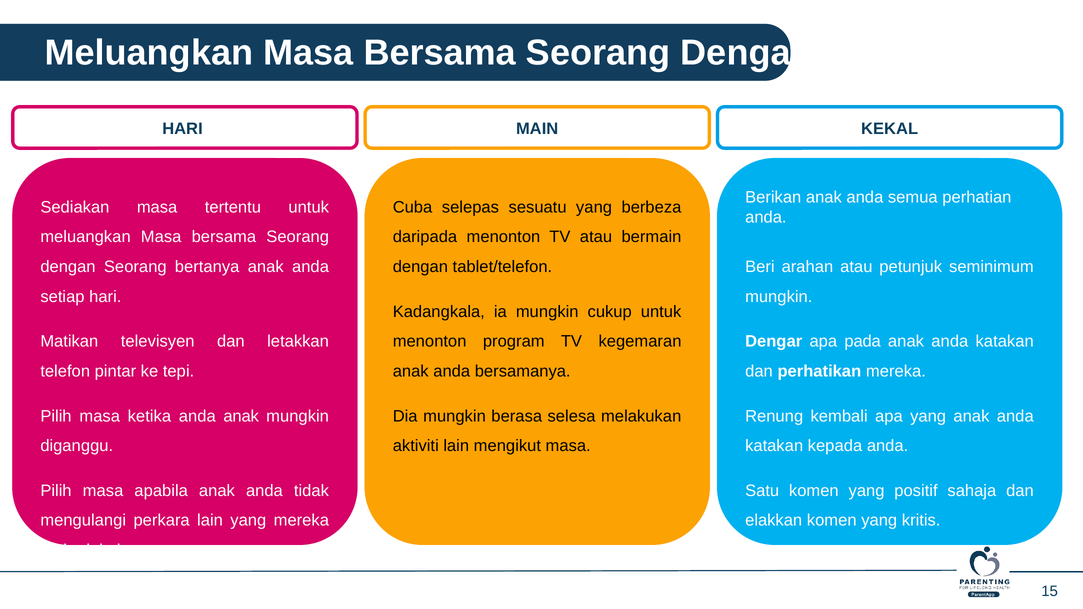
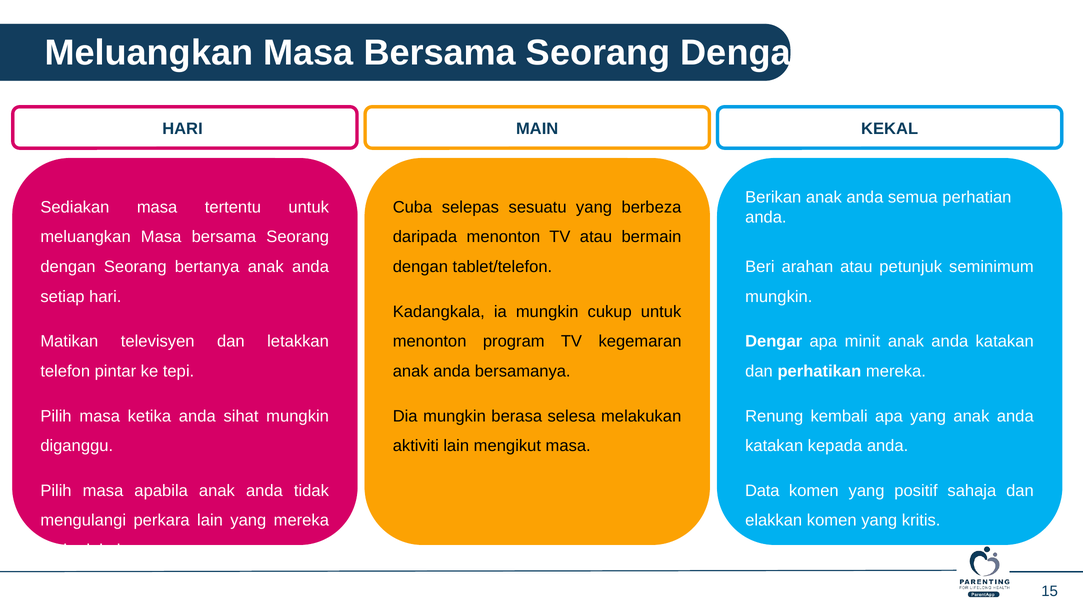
pada: pada -> minit
anda anak: anak -> sihat
Satu: Satu -> Data
